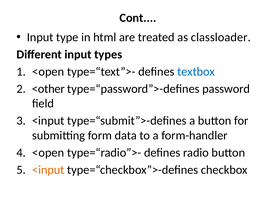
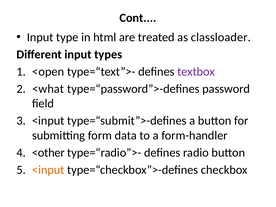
textbox colour: blue -> purple
<other: <other -> <what
<open at (48, 153): <open -> <other
